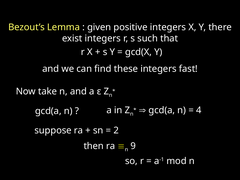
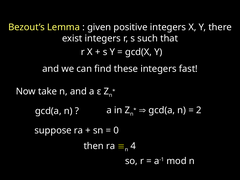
4: 4 -> 2
2: 2 -> 0
9: 9 -> 4
